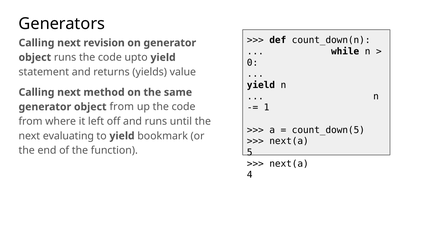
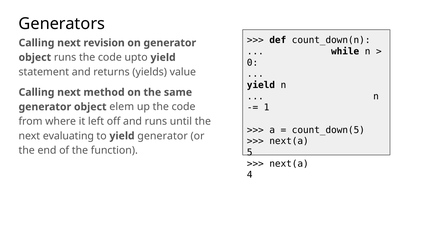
object from: from -> elem
yield bookmark: bookmark -> generator
